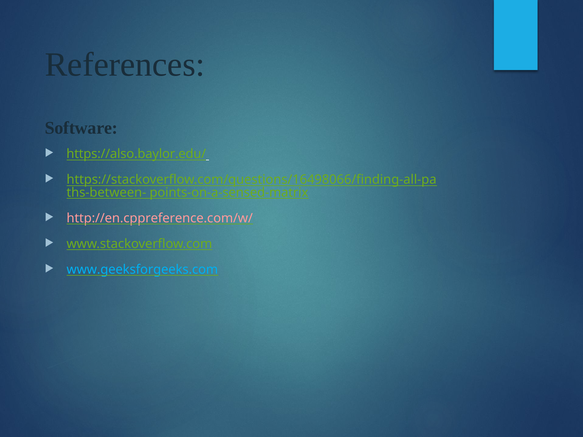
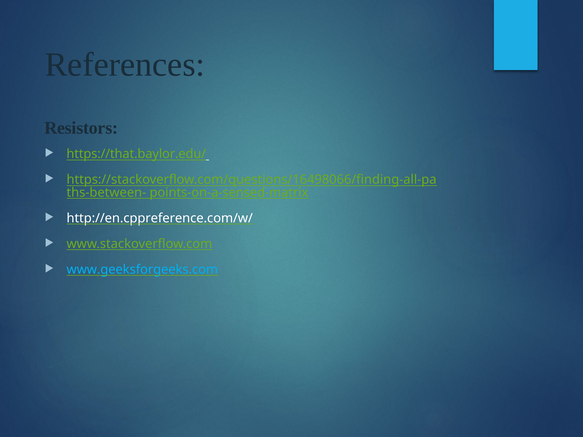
Software: Software -> Resistors
https://also.baylor.edu/: https://also.baylor.edu/ -> https://that.baylor.edu/
http://en.cppreference.com/w/ colour: pink -> white
